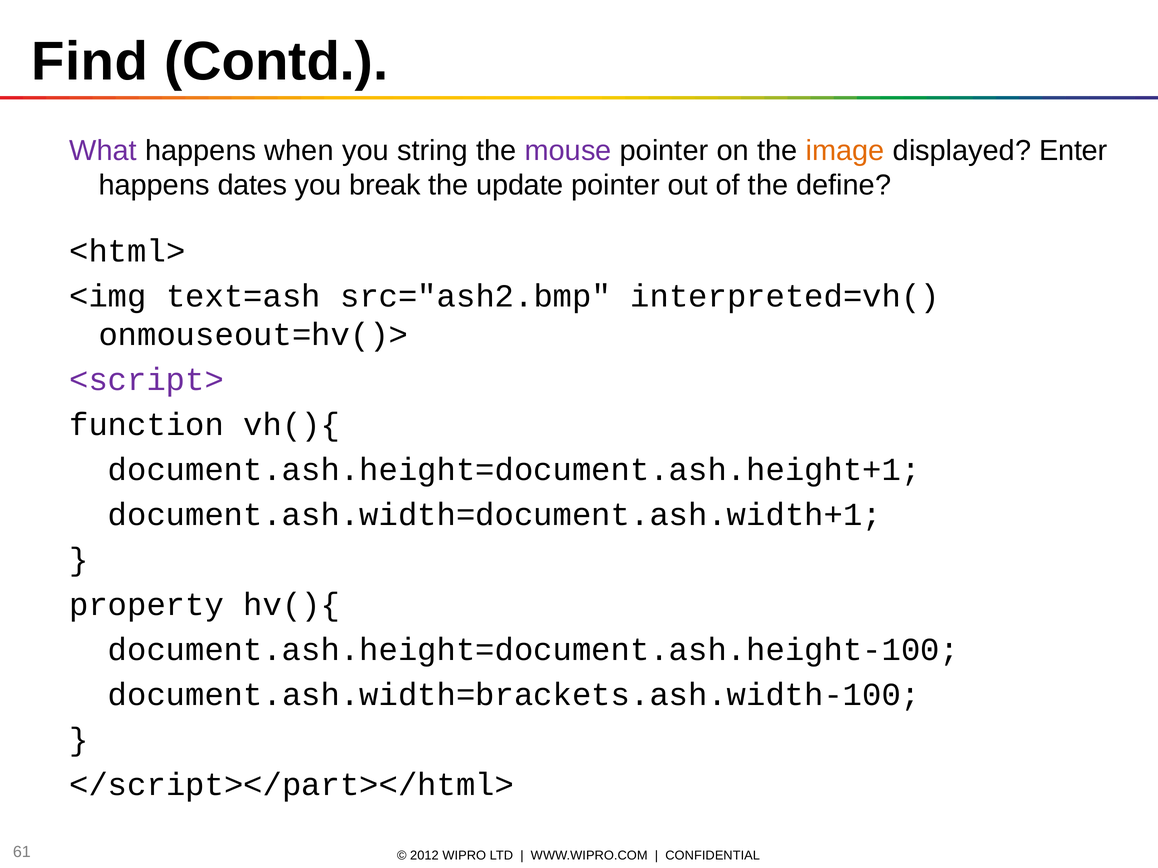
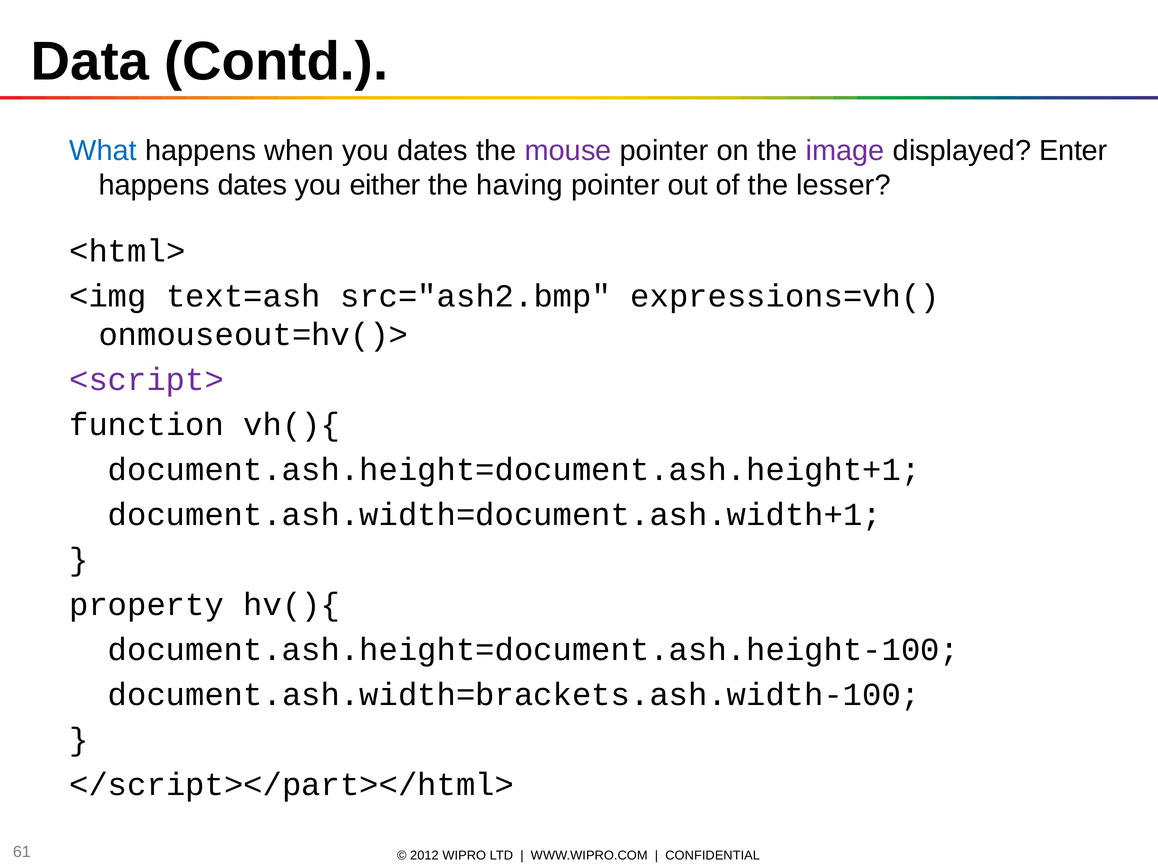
Find: Find -> Data
What colour: purple -> blue
you string: string -> dates
image colour: orange -> purple
break: break -> either
update: update -> having
define: define -> lesser
interpreted=vh(: interpreted=vh( -> expressions=vh(
